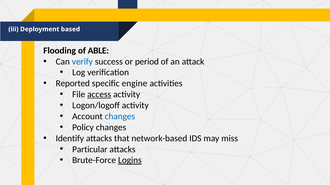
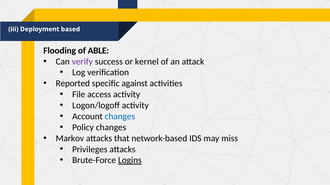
verify colour: blue -> purple
period: period -> kernel
engine: engine -> against
access underline: present -> none
Identify: Identify -> Markov
Particular: Particular -> Privileges
